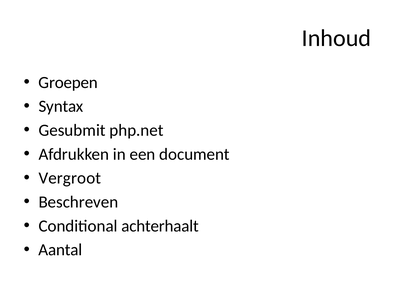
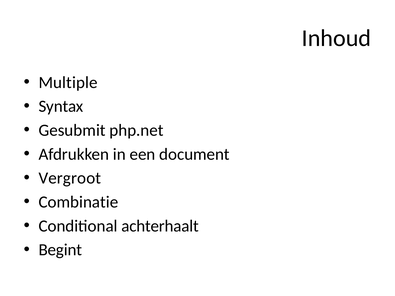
Groepen: Groepen -> Multiple
Beschreven: Beschreven -> Combinatie
Aantal: Aantal -> Begint
